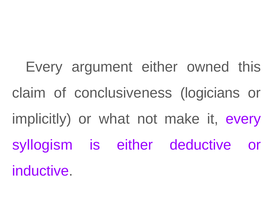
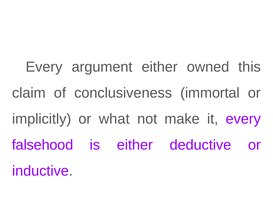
logicians: logicians -> immortal
syllogism: syllogism -> falsehood
